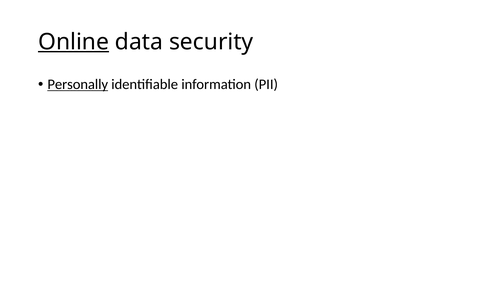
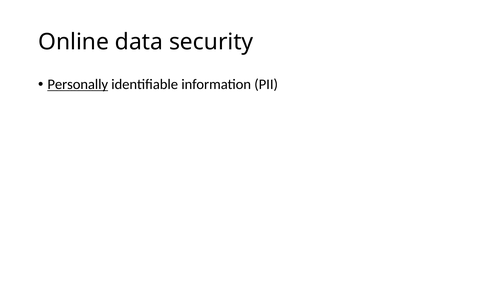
Online underline: present -> none
